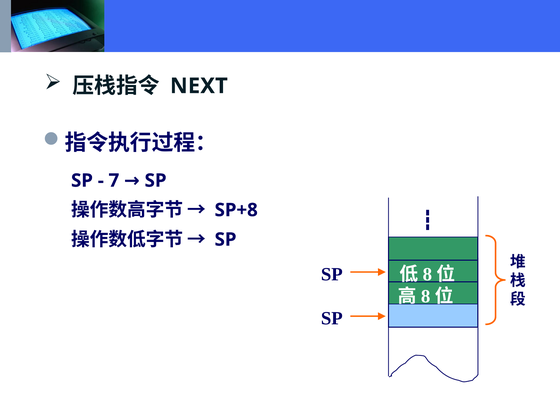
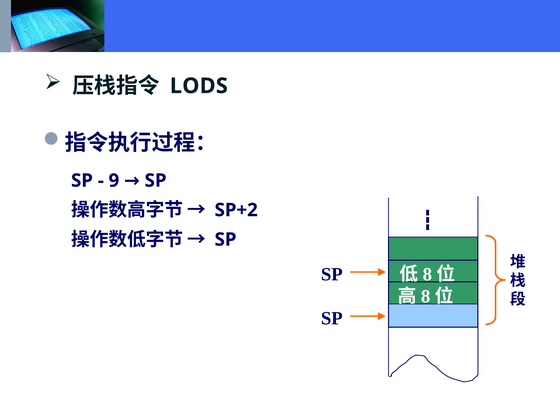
NEXT: NEXT -> LODS
7: 7 -> 9
SP+8: SP+8 -> SP+2
